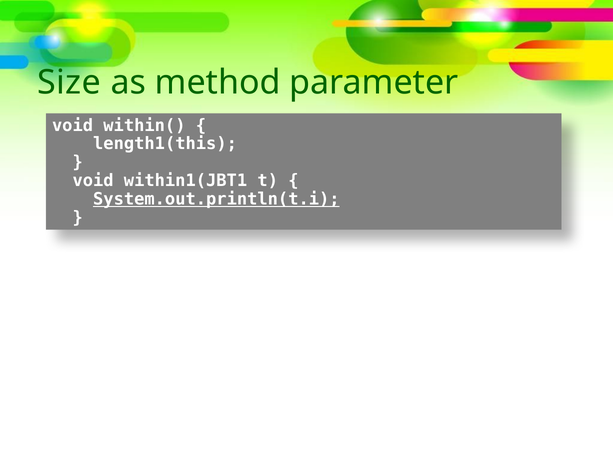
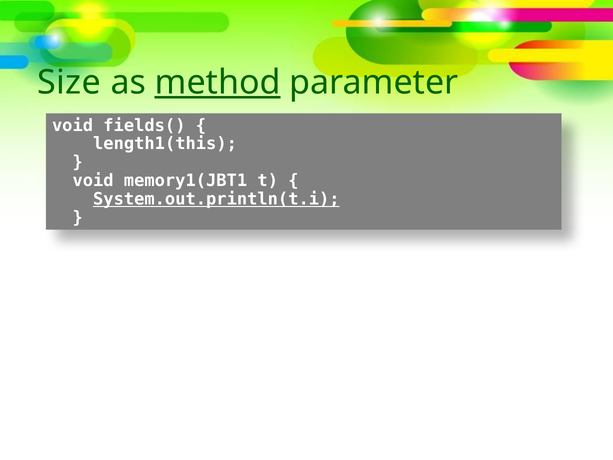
method underline: none -> present
within(: within( -> fields(
within1(JBT1: within1(JBT1 -> memory1(JBT1
